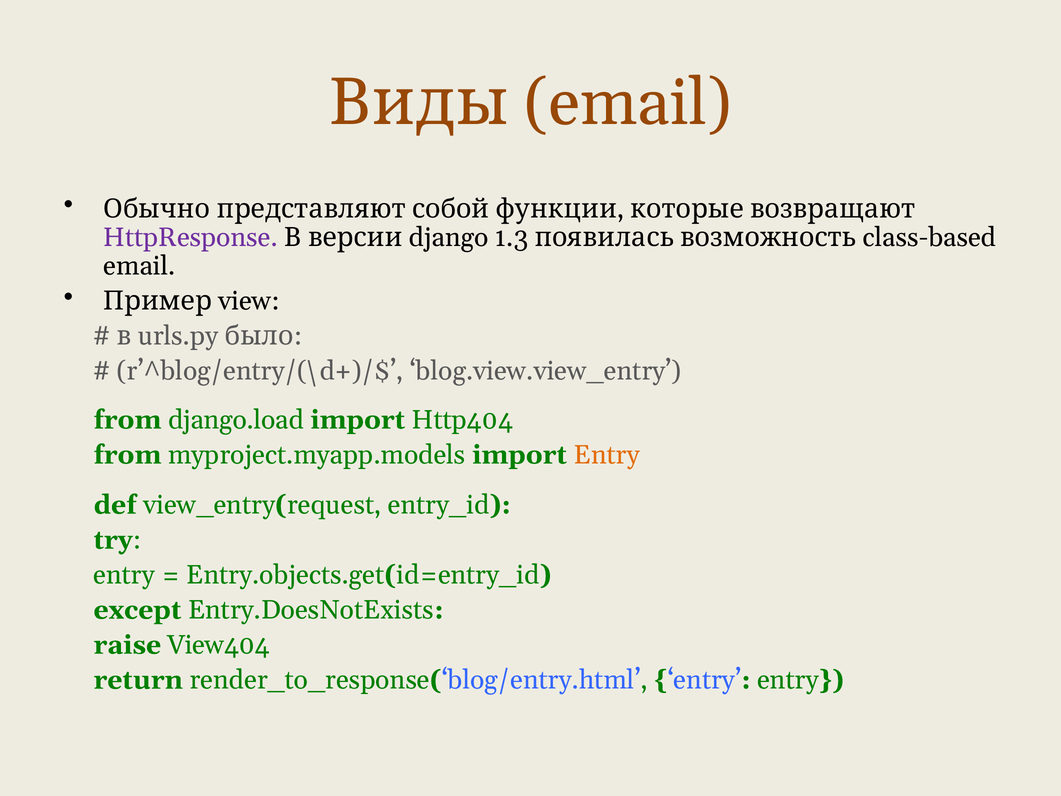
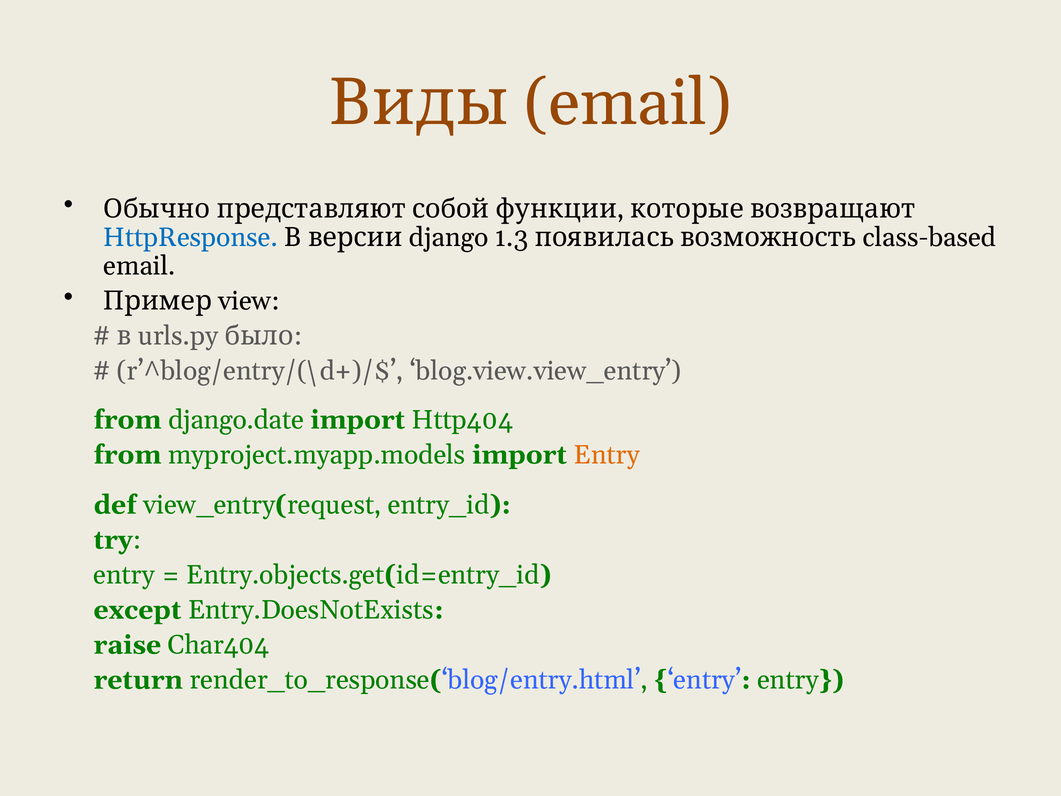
HttpResponse colour: purple -> blue
django.load: django.load -> django.date
View404: View404 -> Char404
